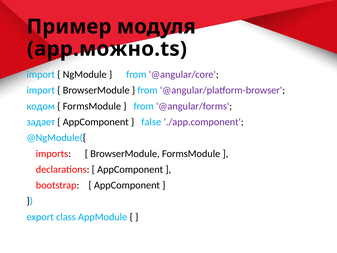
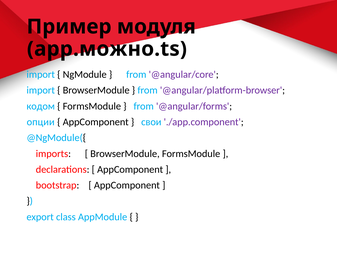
задает: задает -> опции
false: false -> свои
